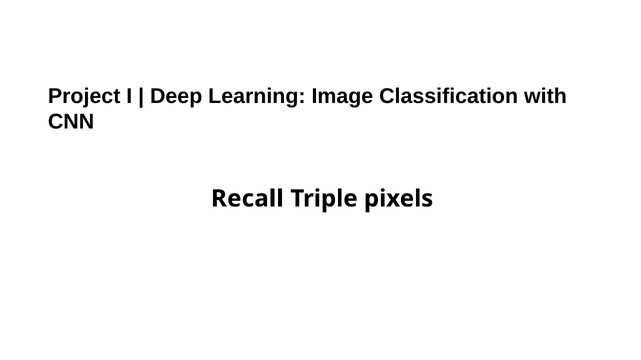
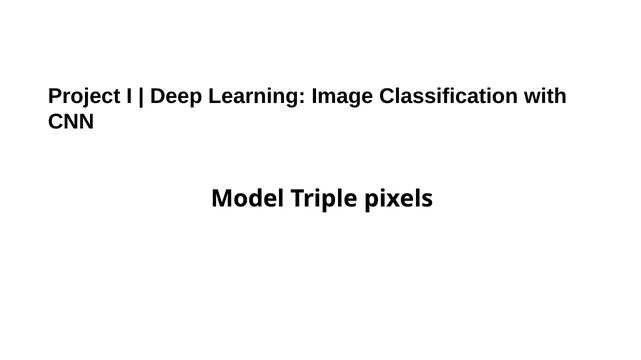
Recall: Recall -> Model
